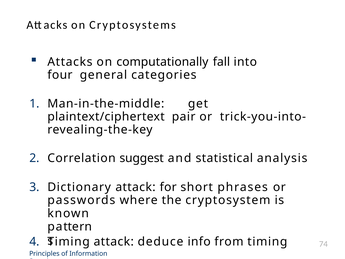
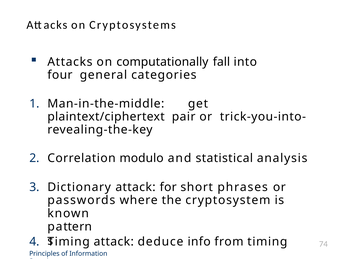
suggest: suggest -> modulo
